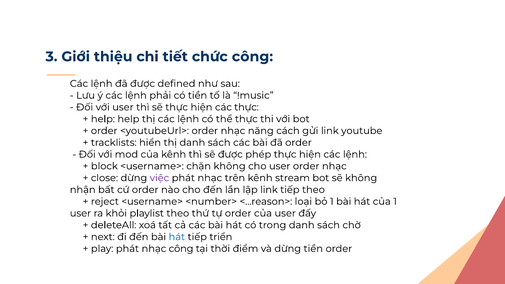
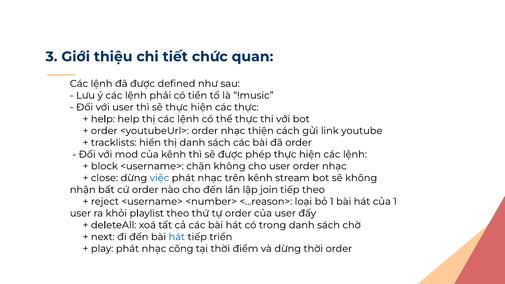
chức công: công -> quan
năng: năng -> thiện
việc colour: purple -> blue
lập link: link -> join
dừng tiền: tiền -> thời
